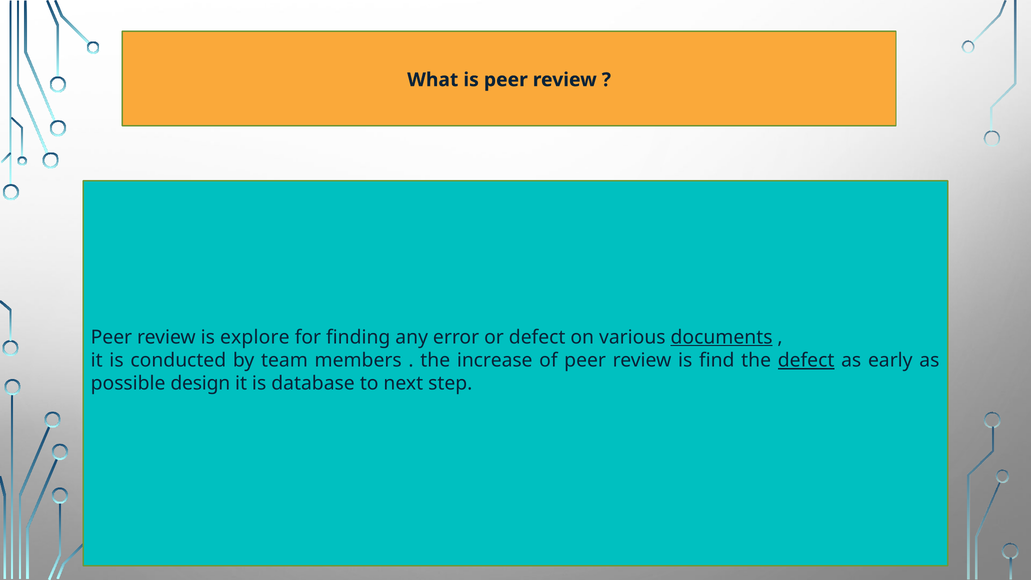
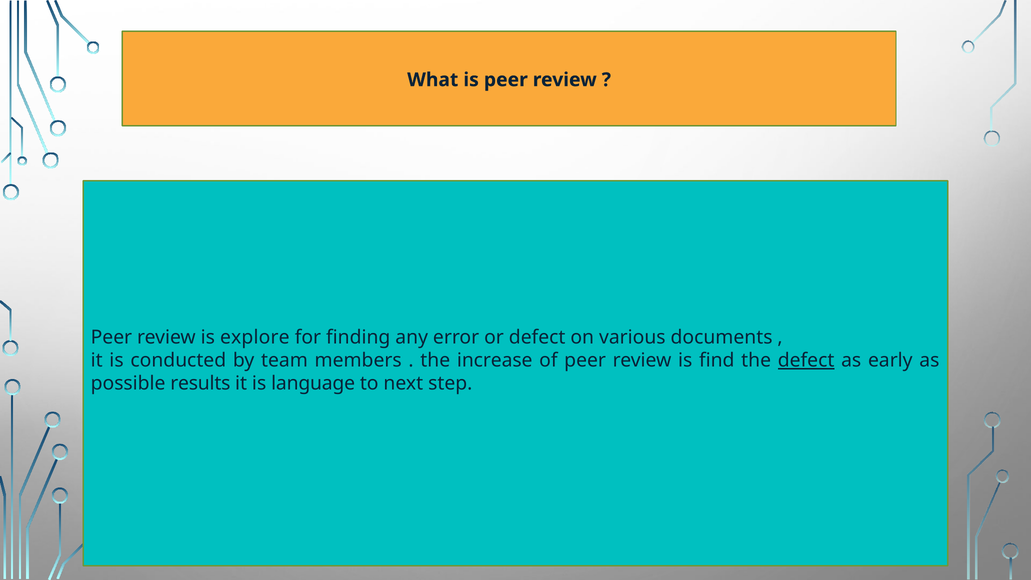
documents underline: present -> none
design: design -> results
database: database -> language
